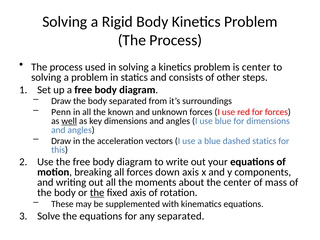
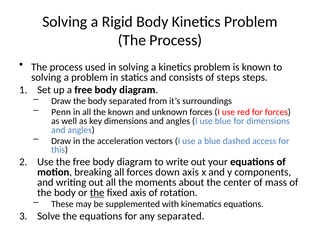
is center: center -> known
of other: other -> steps
well underline: present -> none
dashed statics: statics -> access
